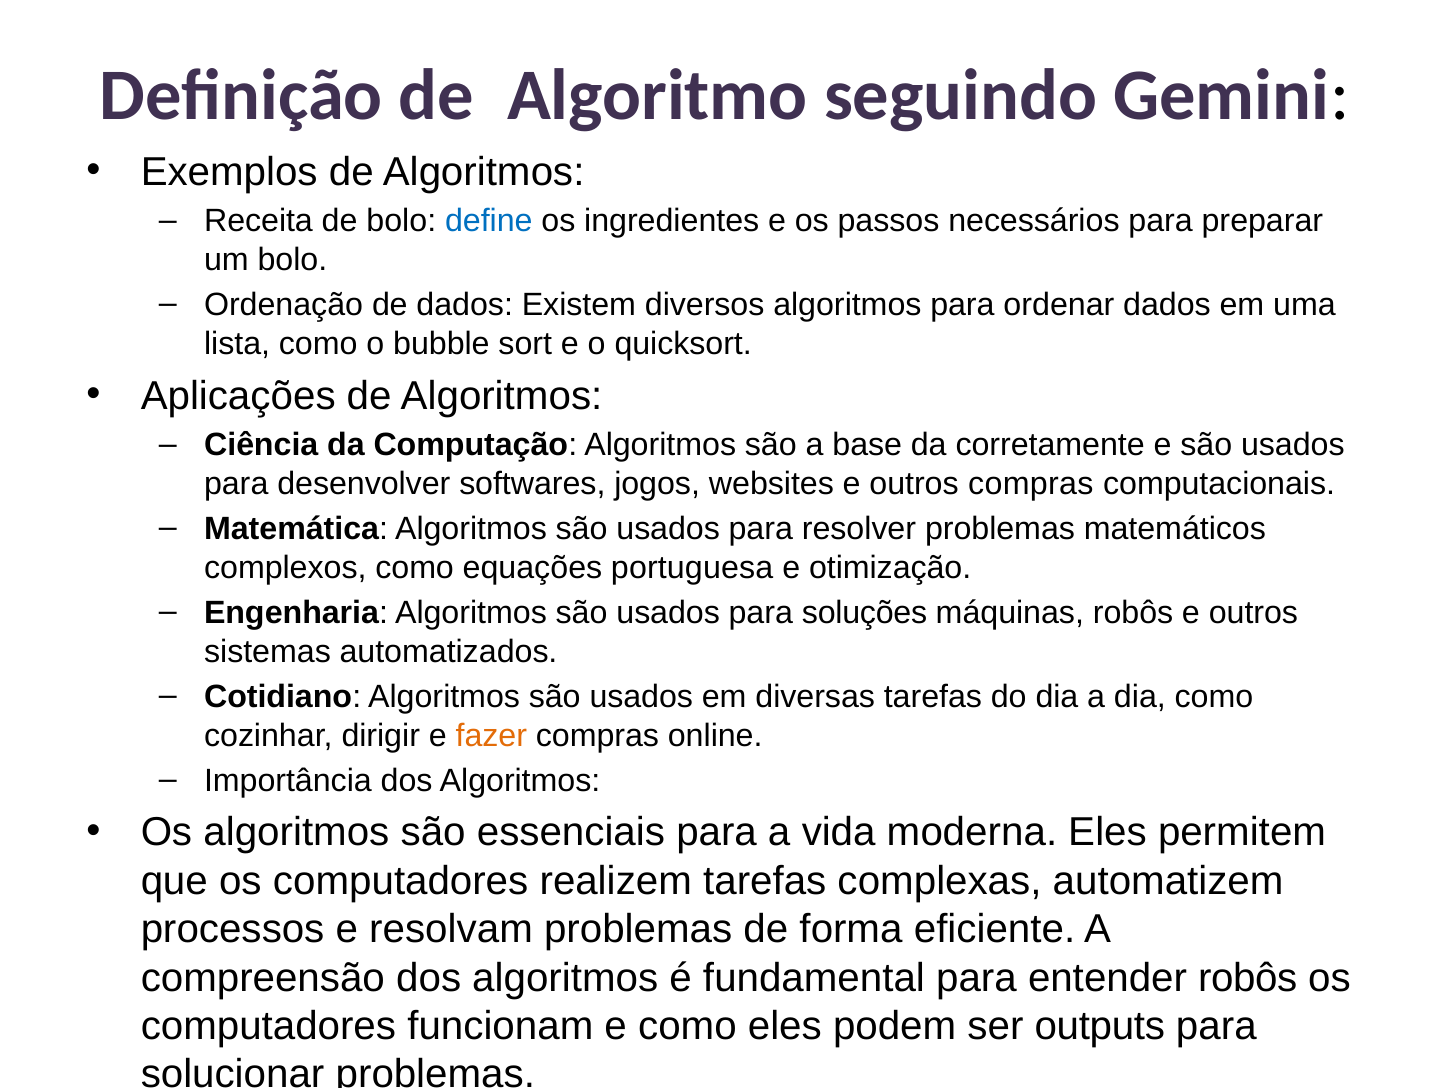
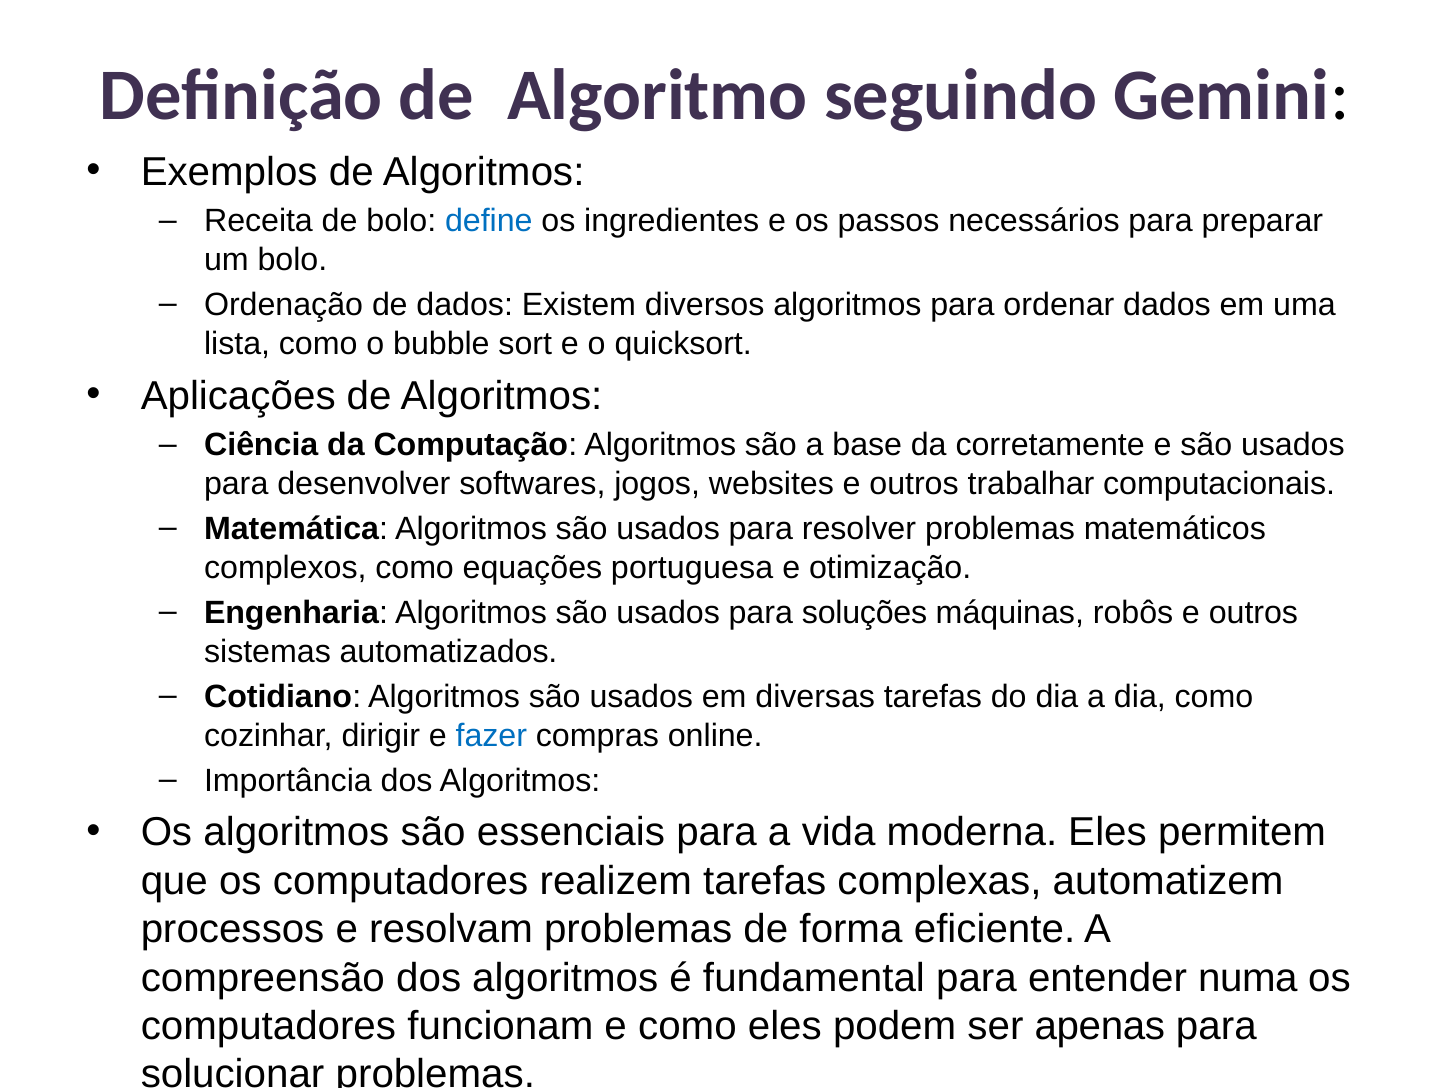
outros compras: compras -> trabalhar
fazer colour: orange -> blue
entender robôs: robôs -> numa
outputs: outputs -> apenas
